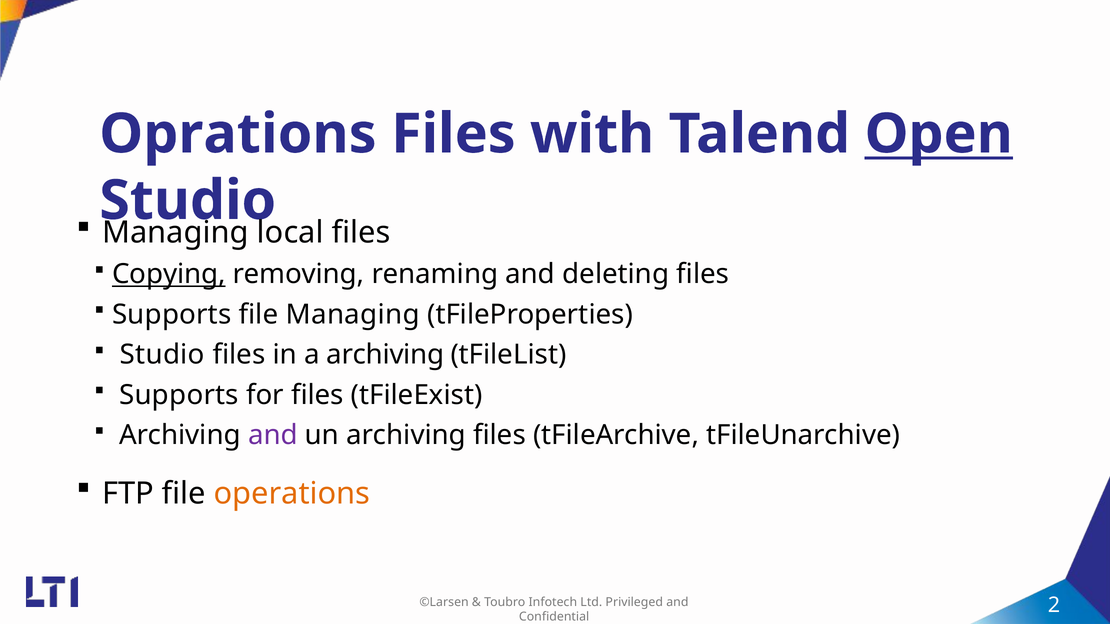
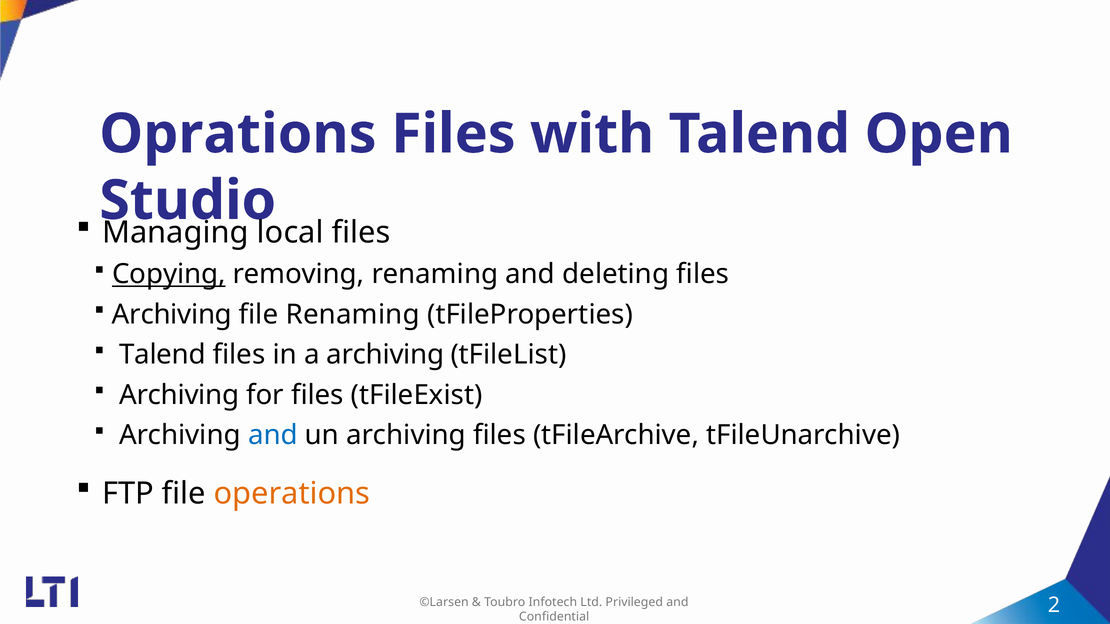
Open underline: present -> none
Supports at (172, 315): Supports -> Archiving
file Managing: Managing -> Renaming
Studio at (162, 355): Studio -> Talend
Supports at (179, 395): Supports -> Archiving
and at (273, 435) colour: purple -> blue
